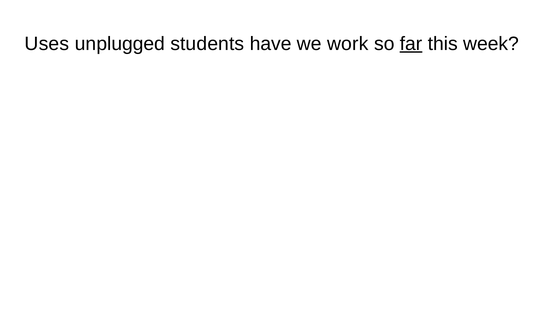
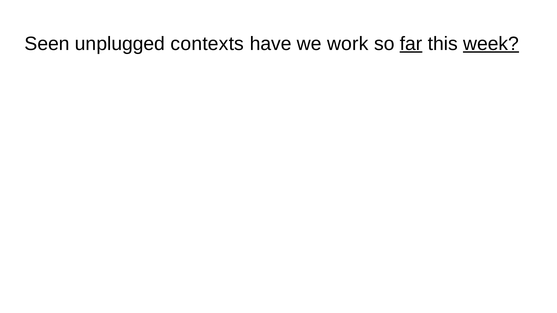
Uses: Uses -> Seen
students: students -> contexts
week underline: none -> present
